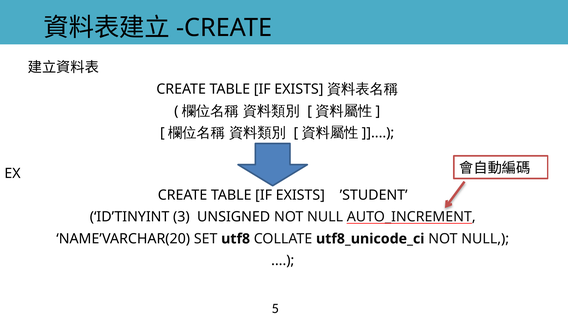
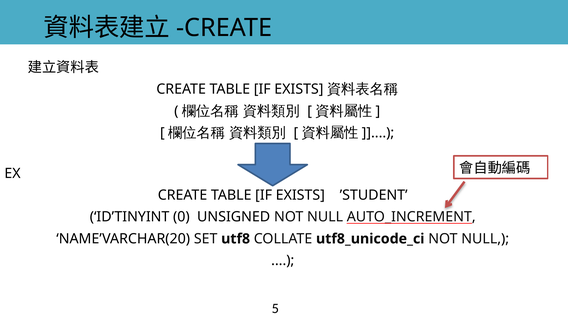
3: 3 -> 0
